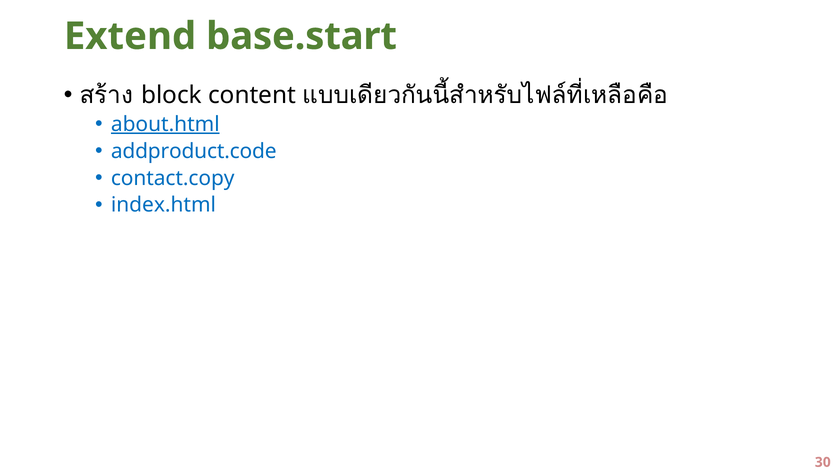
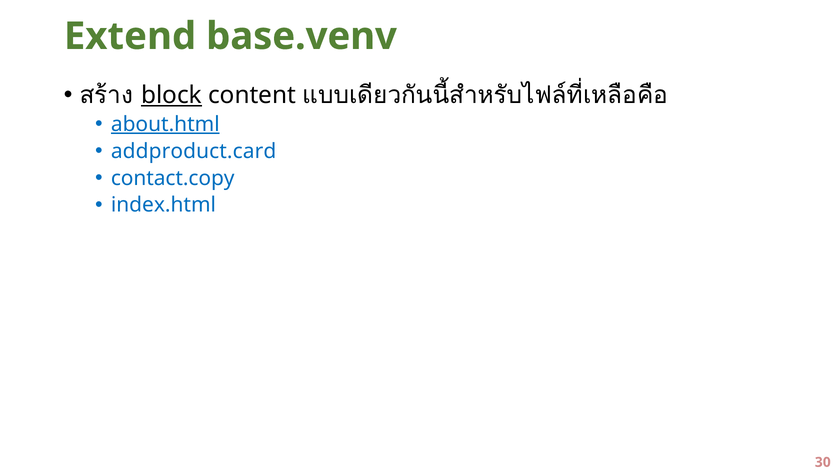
base.start: base.start -> base.venv
block underline: none -> present
addproduct.code: addproduct.code -> addproduct.card
